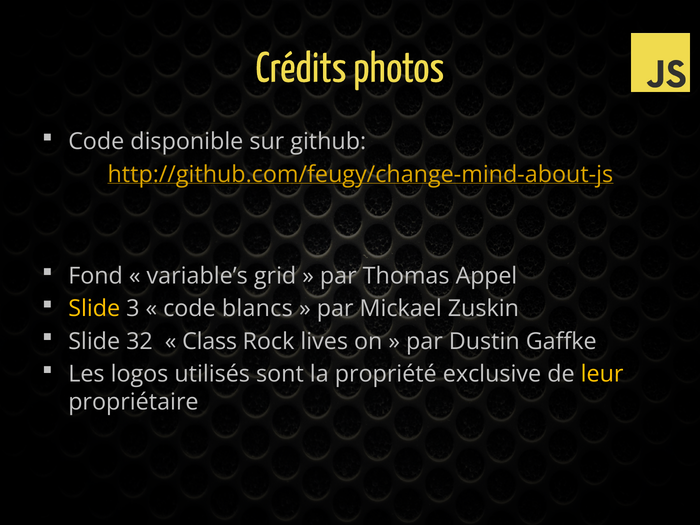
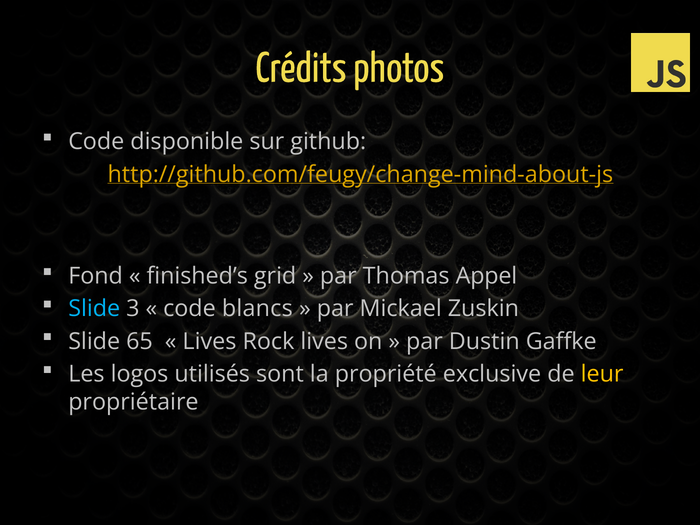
variable’s: variable’s -> finished’s
Slide at (94, 309) colour: yellow -> light blue
32: 32 -> 65
Class at (210, 341): Class -> Lives
